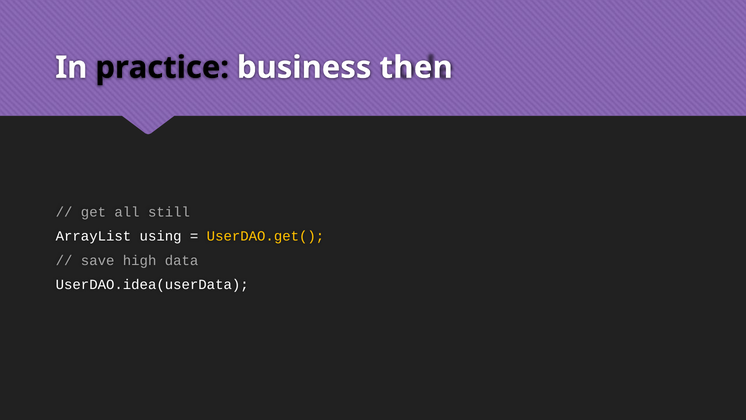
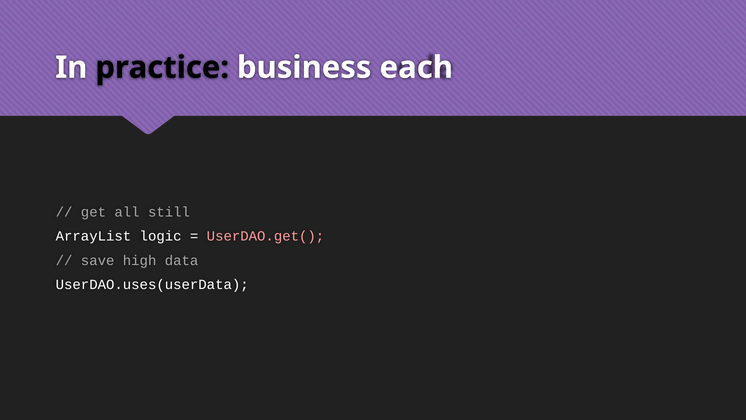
then: then -> each
using: using -> logic
UserDAO.get( colour: yellow -> pink
UserDAO.idea(userData: UserDAO.idea(userData -> UserDAO.uses(userData
